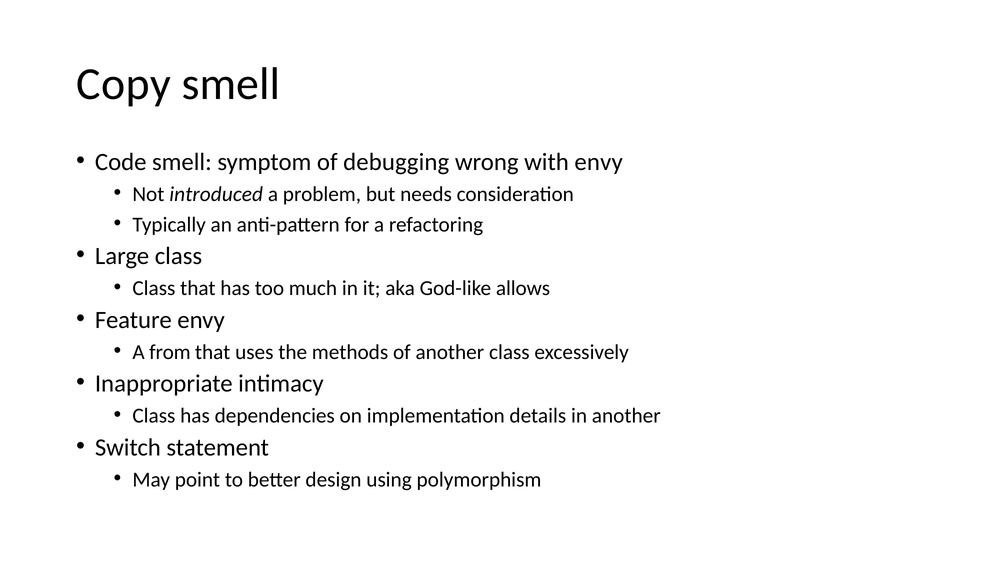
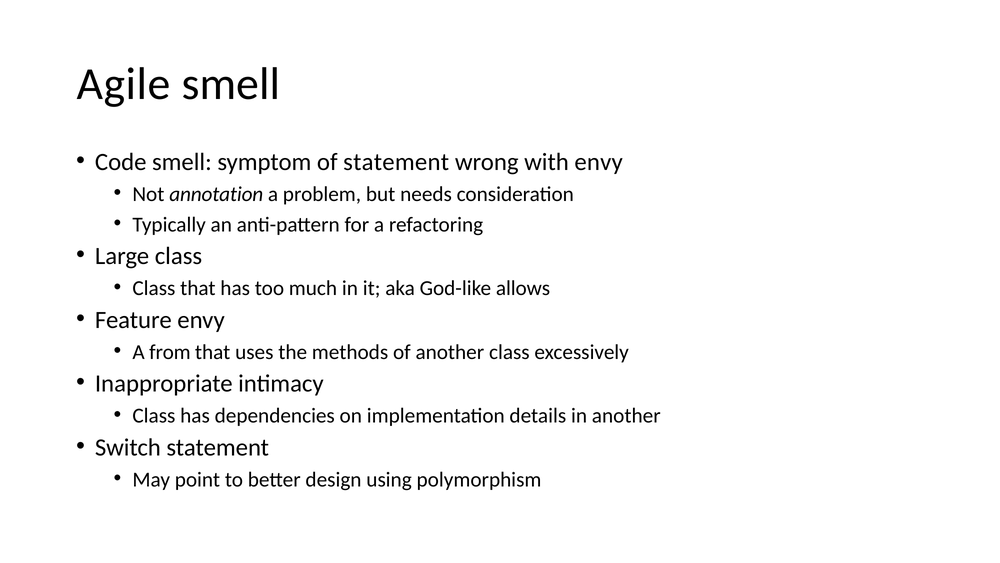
Copy: Copy -> Agile
of debugging: debugging -> statement
introduced: introduced -> annotation
